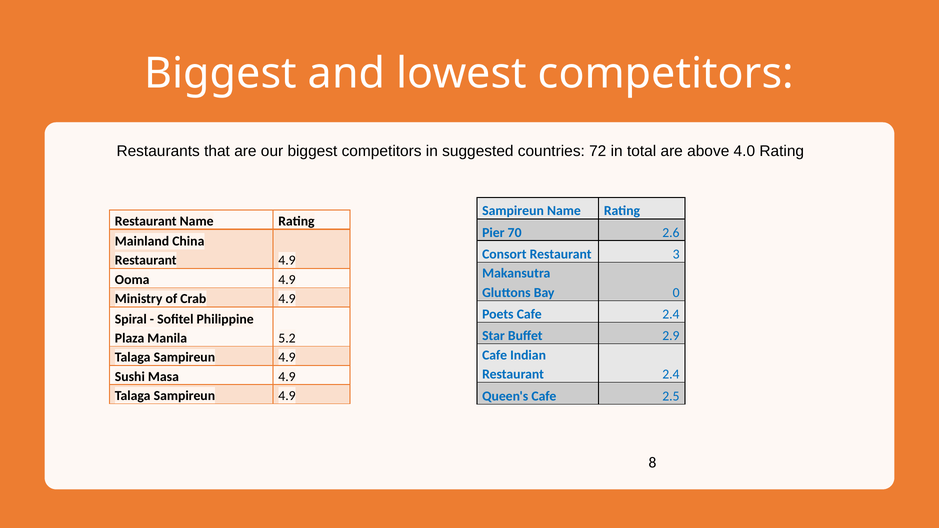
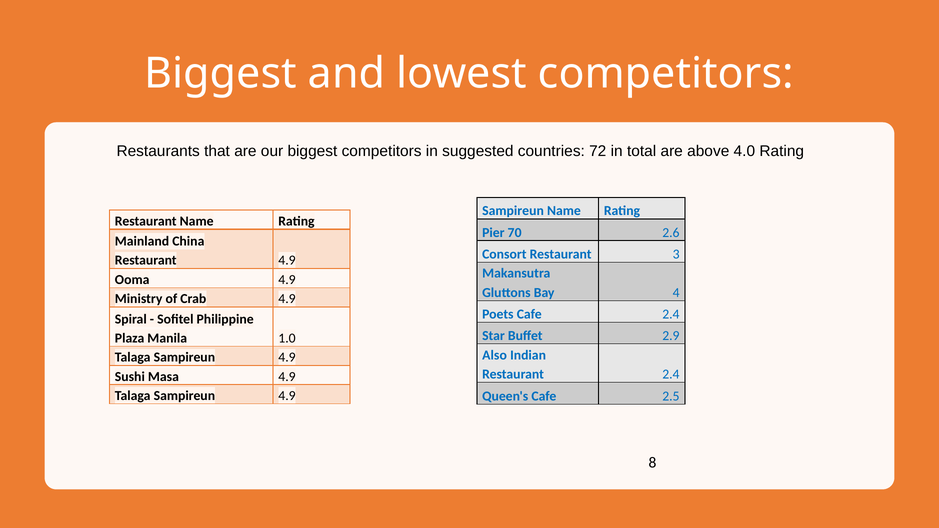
0: 0 -> 4
5.2: 5.2 -> 1.0
Cafe at (495, 355): Cafe -> Also
